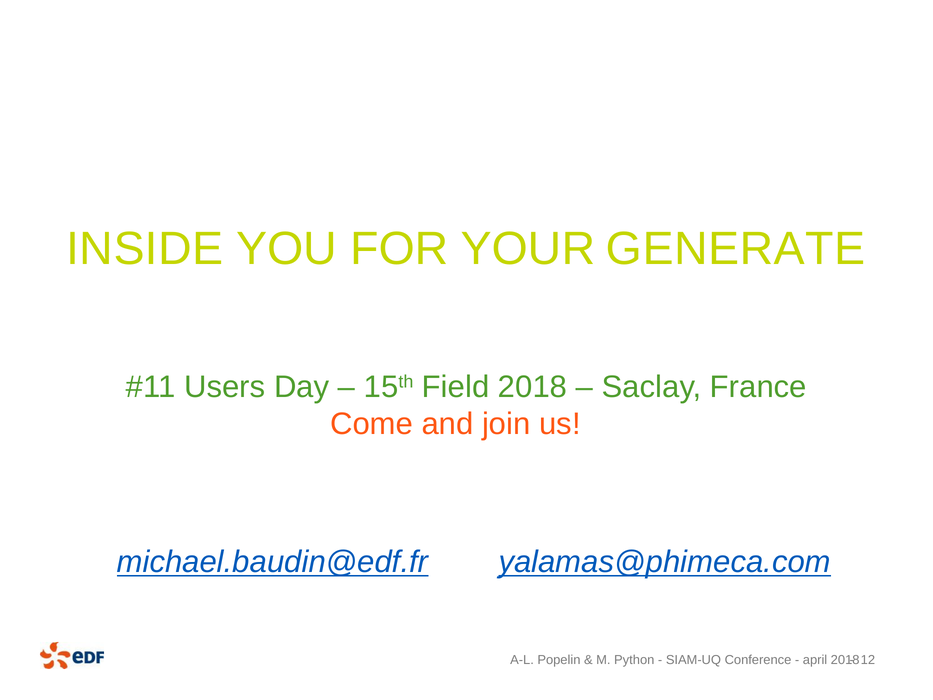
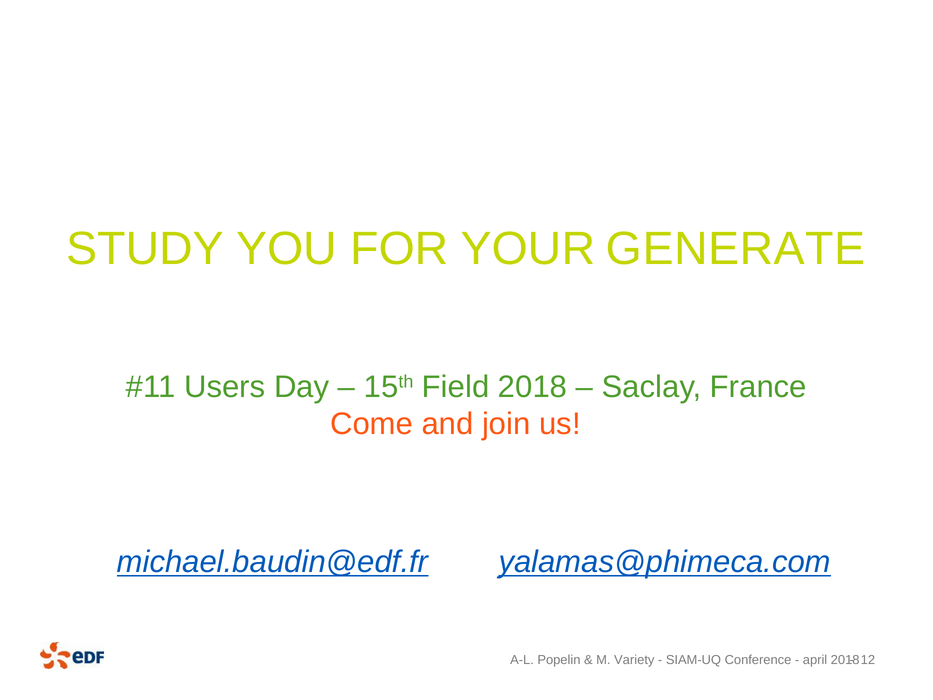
INSIDE: INSIDE -> STUDY
Python: Python -> Variety
